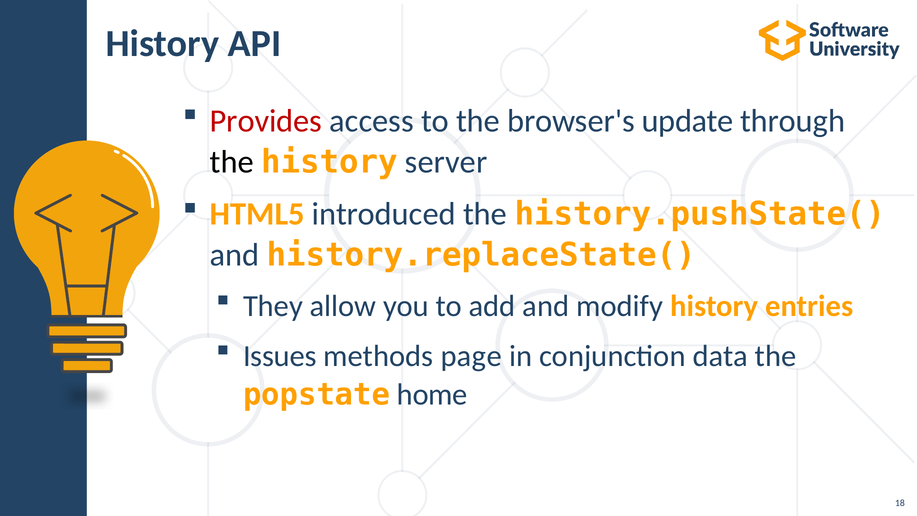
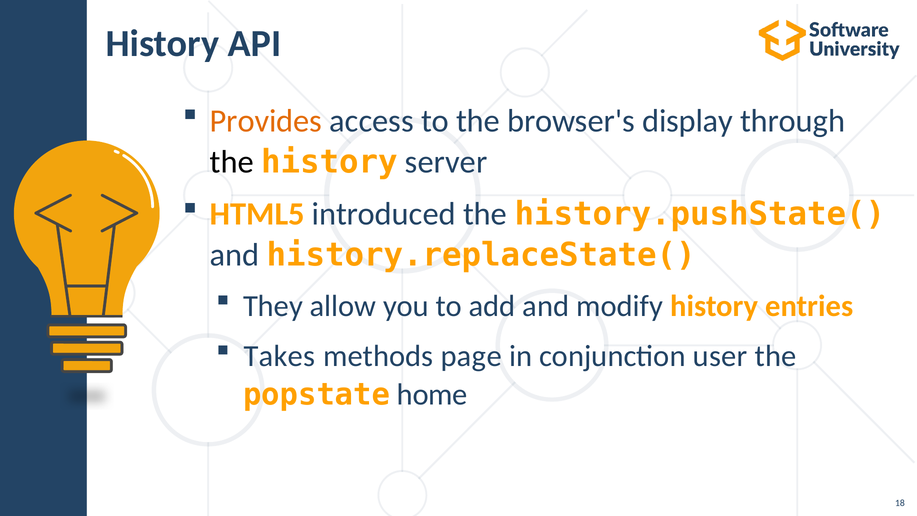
Provides colour: red -> orange
update: update -> display
Issues: Issues -> Takes
data: data -> user
